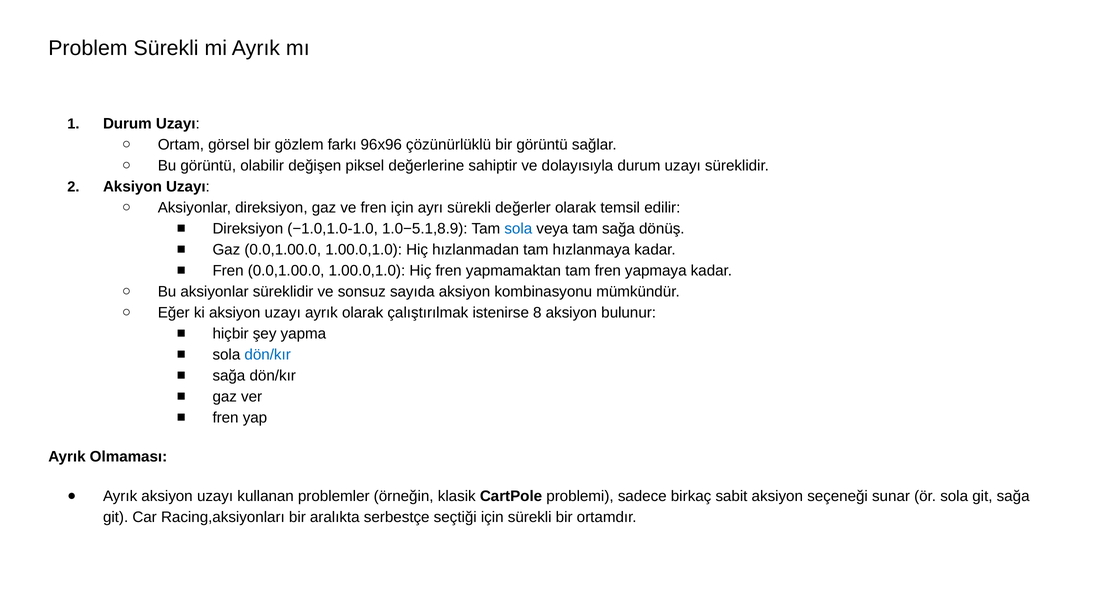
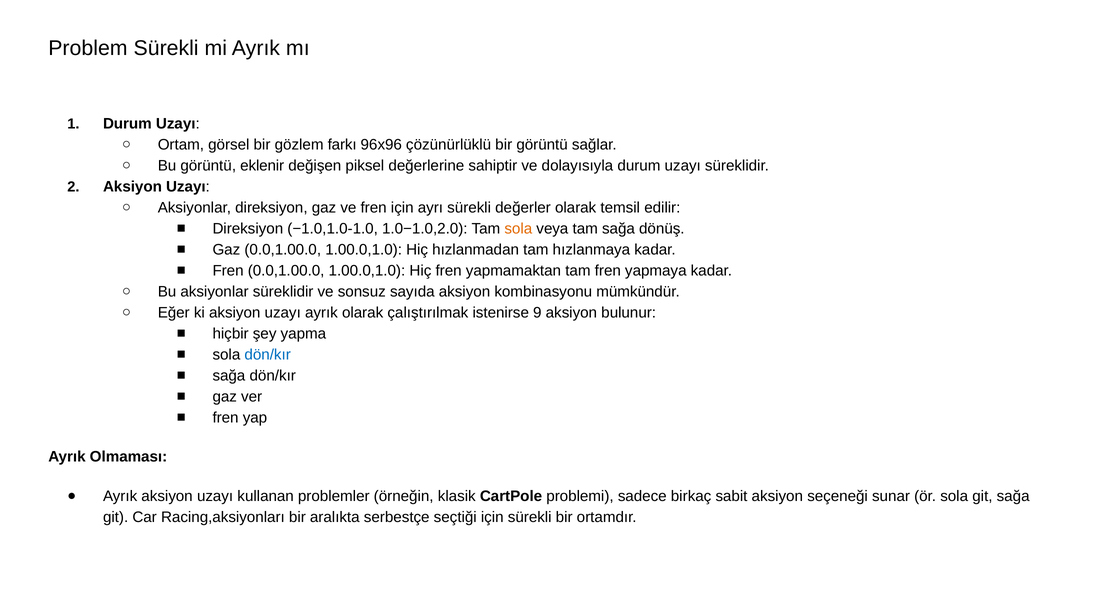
olabilir: olabilir -> eklenir
1.0−5.1,8.9: 1.0−5.1,8.9 -> 1.0−1.0,2.0
sola at (518, 229) colour: blue -> orange
8: 8 -> 9
